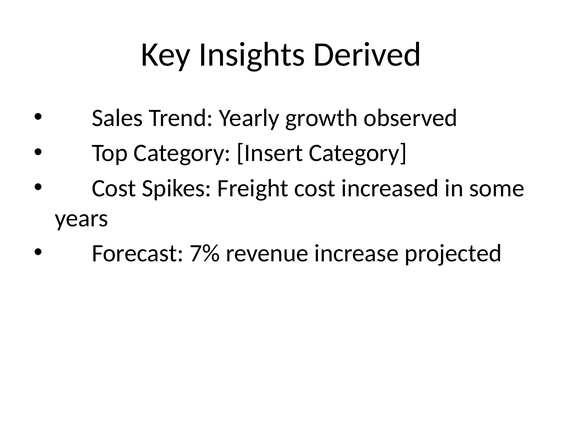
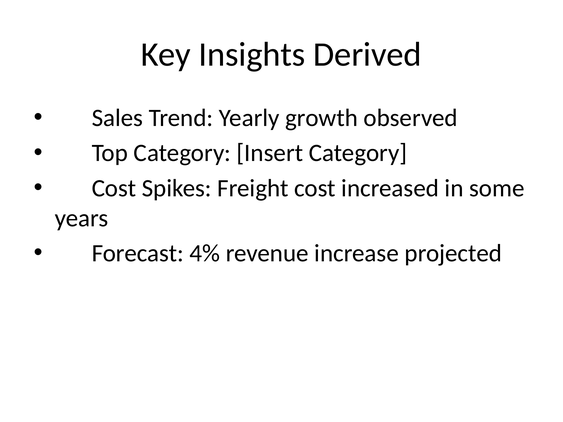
7%: 7% -> 4%
